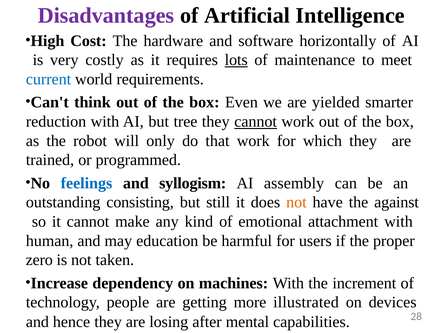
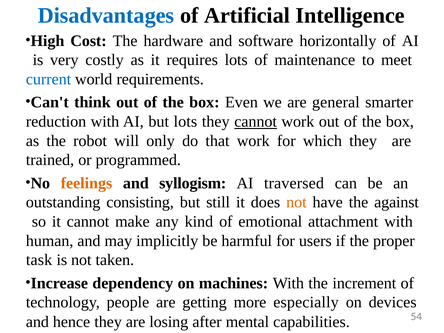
Disadvantages colour: purple -> blue
lots at (236, 60) underline: present -> none
yielded: yielded -> general
but tree: tree -> lots
feelings colour: blue -> orange
assembly: assembly -> traversed
education: education -> implicitly
zero: zero -> task
illustrated: illustrated -> especially
28: 28 -> 54
